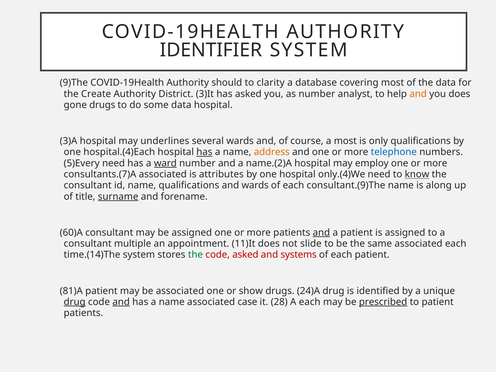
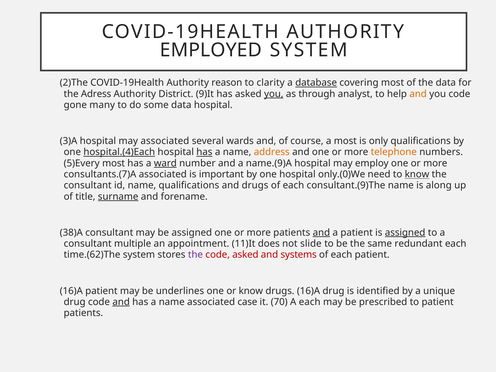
IDENTIFIER: IDENTIFIER -> EMPLOYED
9)The: 9)The -> 2)The
should: should -> reason
database underline: none -> present
Create: Create -> Adress
3)It: 3)It -> 9)It
you at (274, 94) underline: none -> present
as number: number -> through
you does: does -> code
gone drugs: drugs -> many
may underlines: underlines -> associated
hospital.(4)Each underline: none -> present
telephone colour: blue -> orange
need at (114, 163): need -> most
name.(2)A: name.(2)A -> name.(9)A
attributes: attributes -> important
only.(4)We: only.(4)We -> only.(0)We
and wards: wards -> drugs
60)A: 60)A -> 38)A
assigned at (405, 233) underline: none -> present
same associated: associated -> redundant
time.(14)The: time.(14)The -> time.(62)The
the at (195, 255) colour: green -> purple
81)A at (71, 291): 81)A -> 16)A
be associated: associated -> underlines
or show: show -> know
drugs 24)A: 24)A -> 16)A
drug at (75, 302) underline: present -> none
28: 28 -> 70
prescribed underline: present -> none
